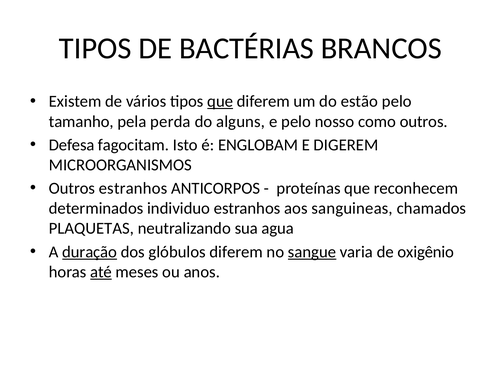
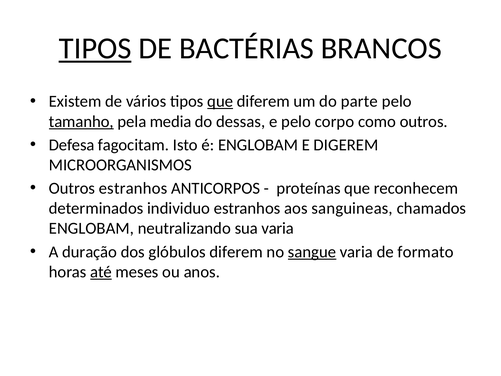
TIPOS at (95, 48) underline: none -> present
estão: estão -> parte
tamanho underline: none -> present
perda: perda -> media
alguns: alguns -> dessas
nosso: nosso -> corpo
PLAQUETAS at (91, 228): PLAQUETAS -> ENGLOBAM
sua agua: agua -> varia
duração underline: present -> none
oxigênio: oxigênio -> formato
